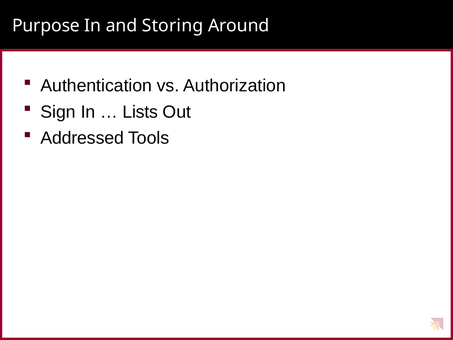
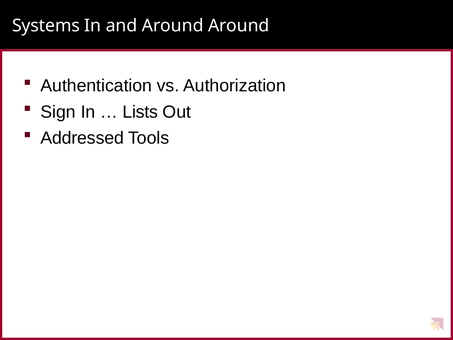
Purpose: Purpose -> Systems
and Storing: Storing -> Around
